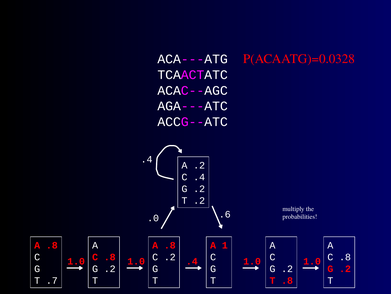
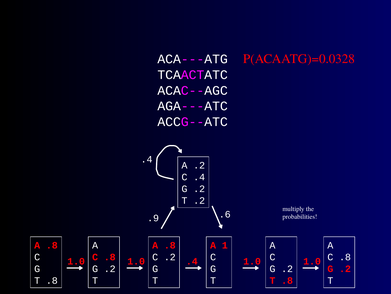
.0: .0 -> .9
.7 at (52, 280): .7 -> .8
